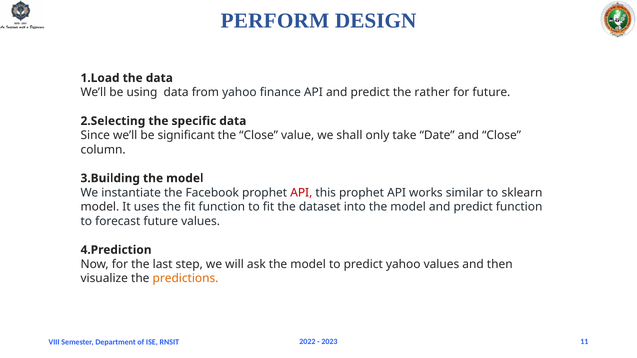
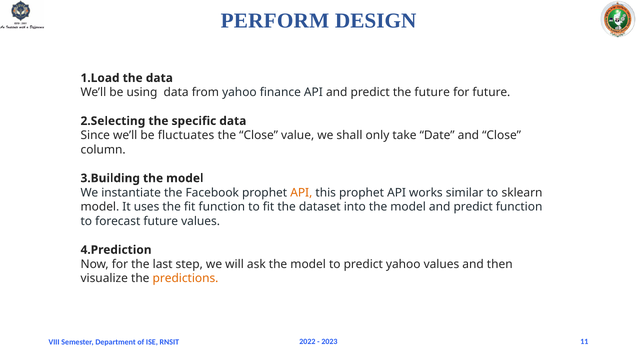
the rather: rather -> future
significant: significant -> fluctuates
API at (301, 193) colour: red -> orange
